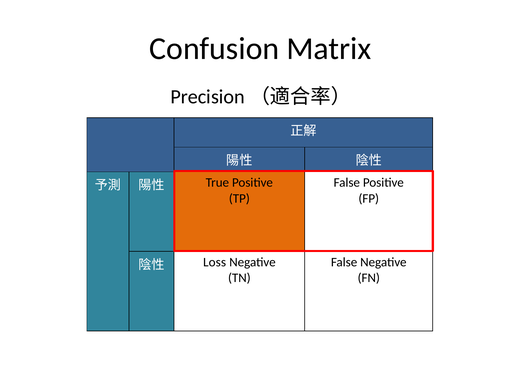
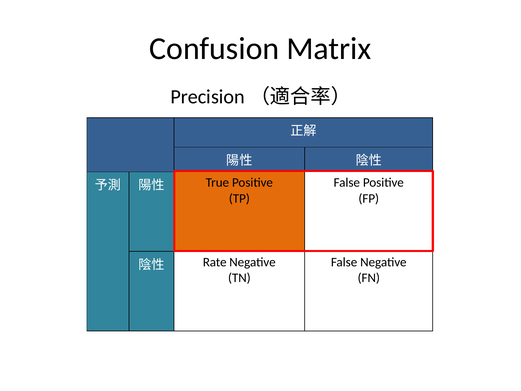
Loss: Loss -> Rate
